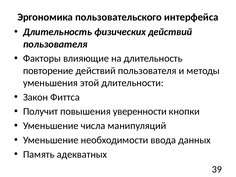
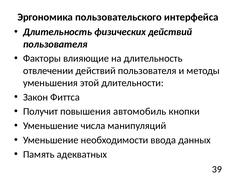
повторение: повторение -> отвлечении
уверенности: уверенности -> автомобиль
